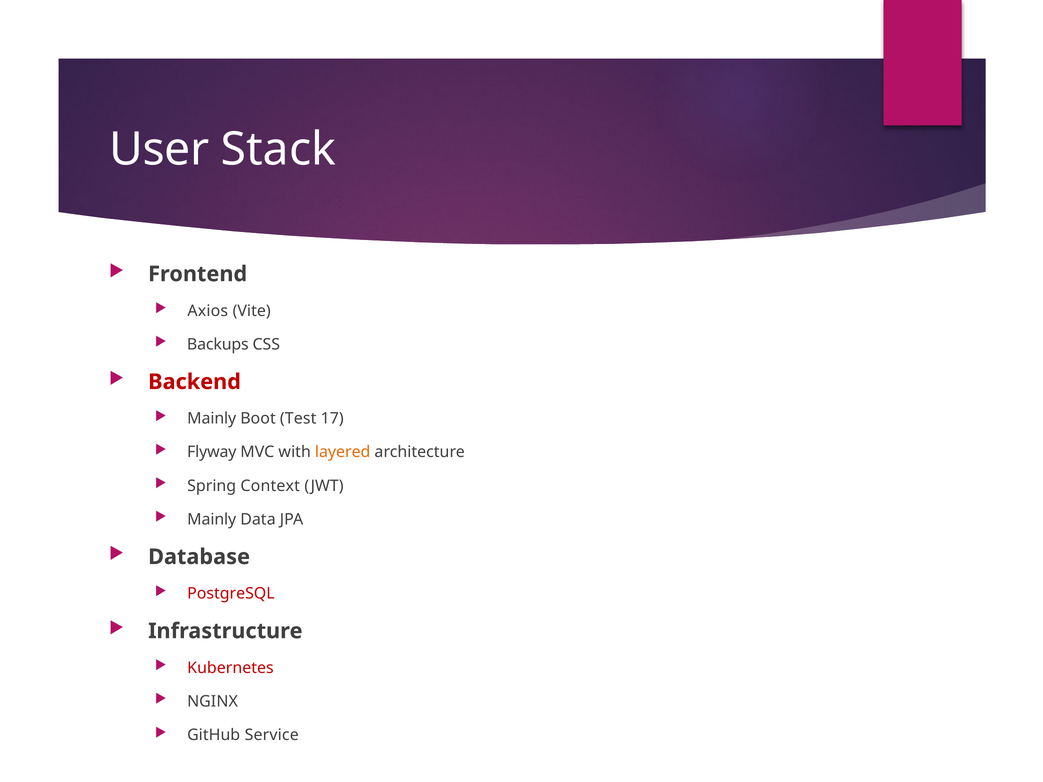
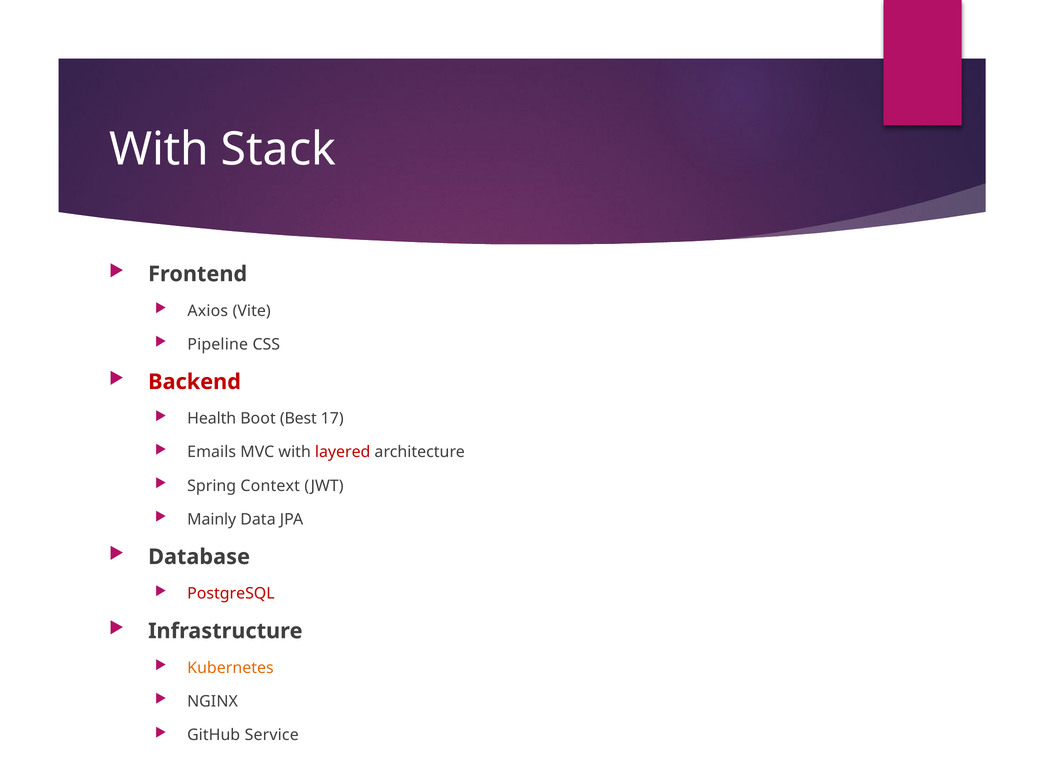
User at (159, 149): User -> With
Backups: Backups -> Pipeline
Mainly at (212, 419): Mainly -> Health
Test: Test -> Best
Flyway: Flyway -> Emails
layered colour: orange -> red
Kubernetes colour: red -> orange
